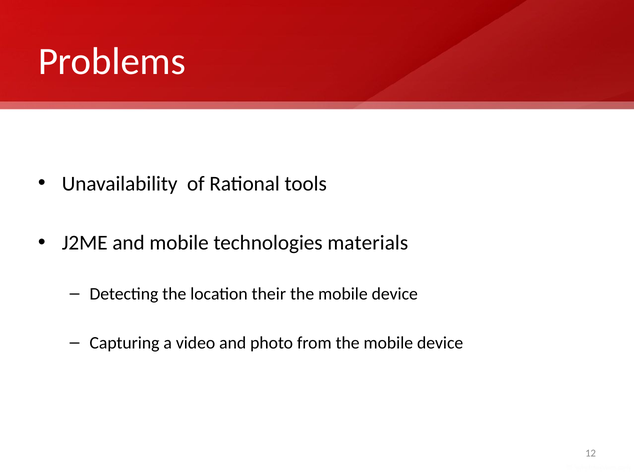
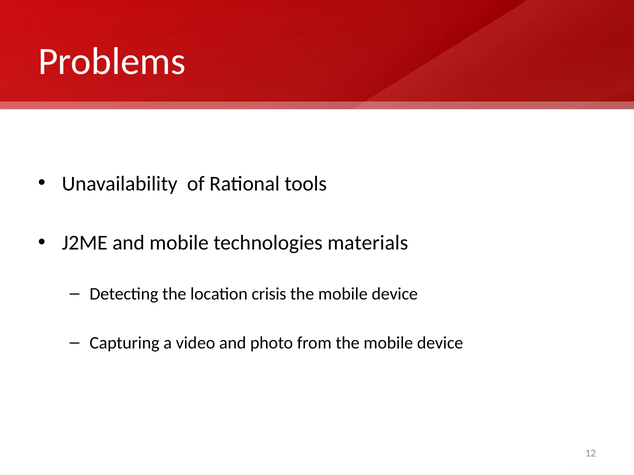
their: their -> crisis
